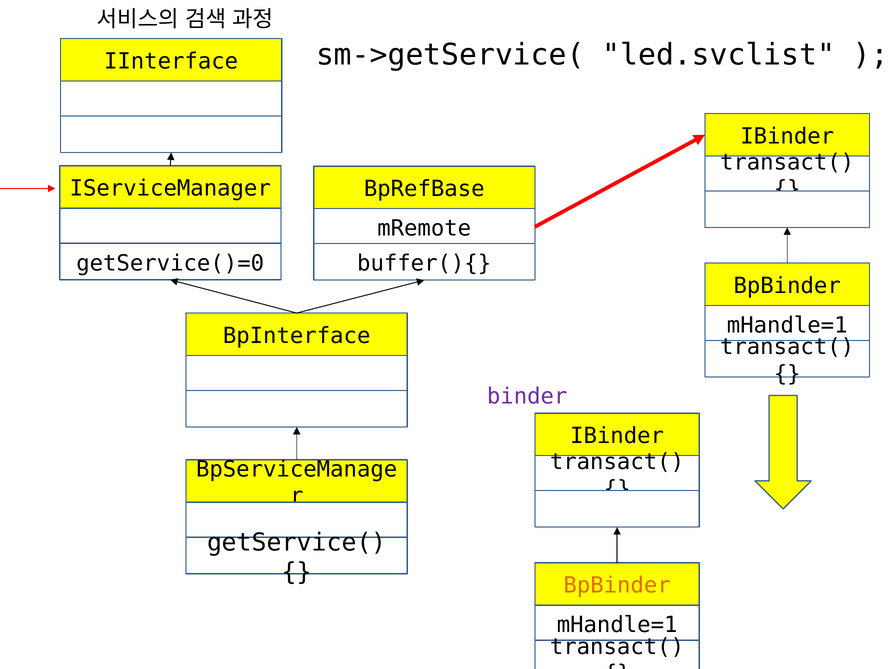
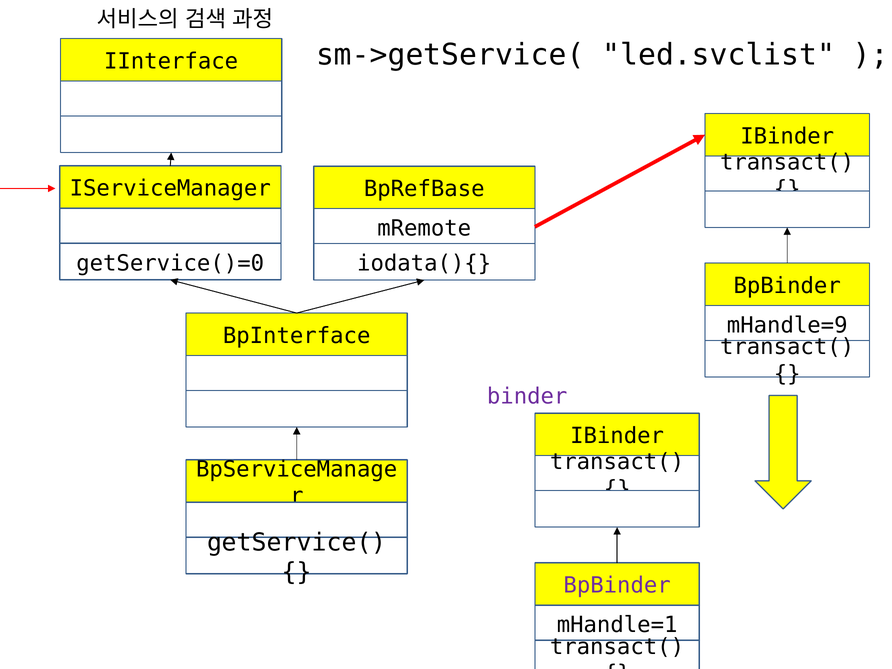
buffer(){: buffer(){ -> iodata(){
mHandle=1 at (787, 325): mHandle=1 -> mHandle=9
BpBinder at (617, 586) colour: orange -> purple
